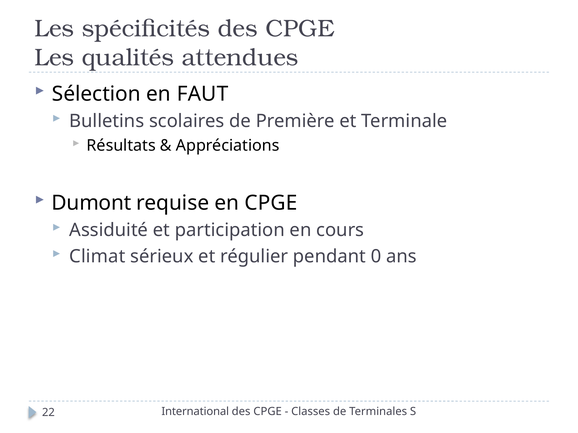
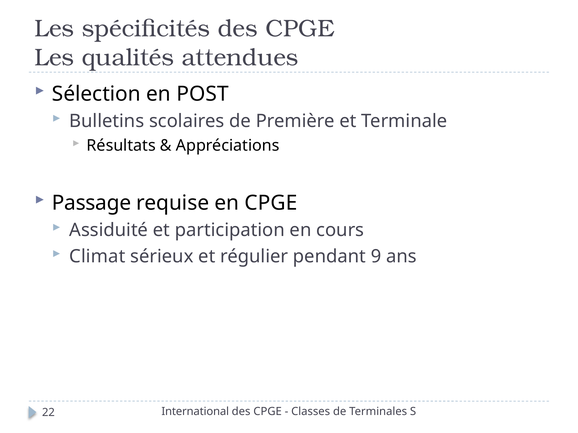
FAUT: FAUT -> POST
Dumont: Dumont -> Passage
0: 0 -> 9
